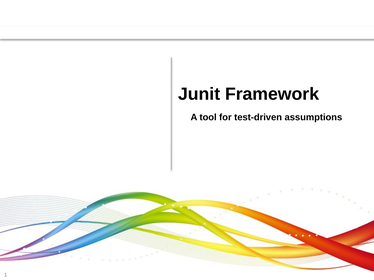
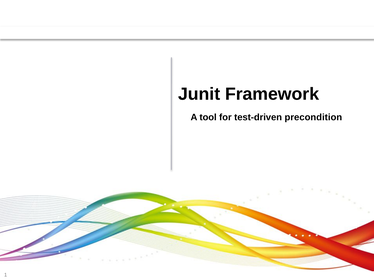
assumptions: assumptions -> precondition
